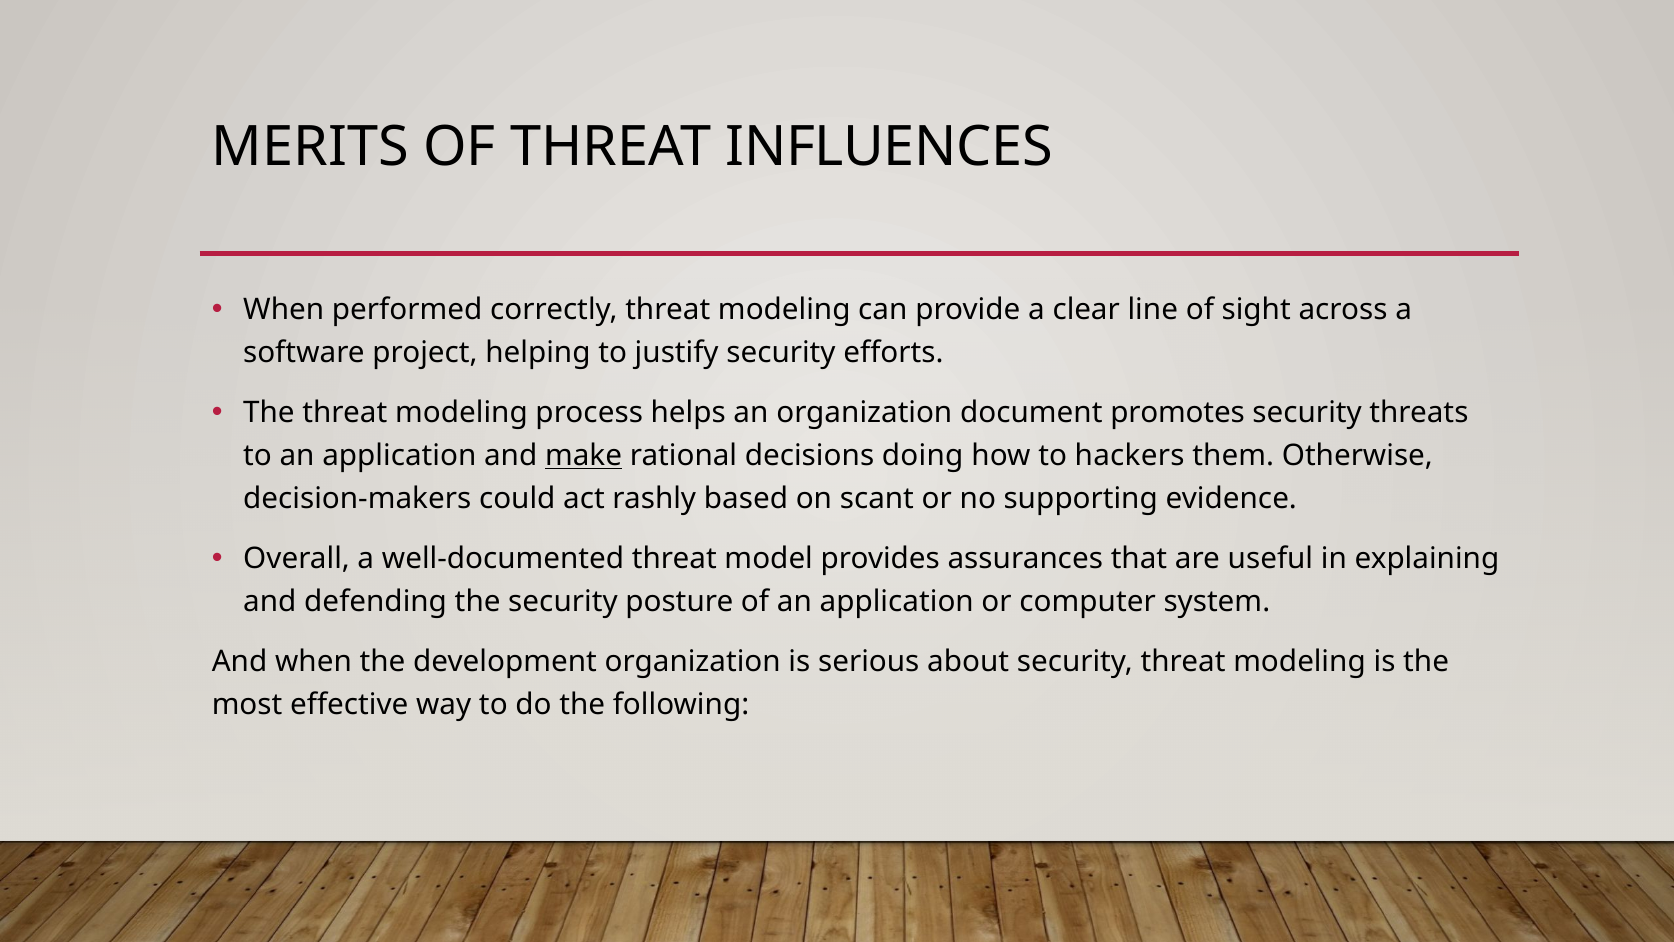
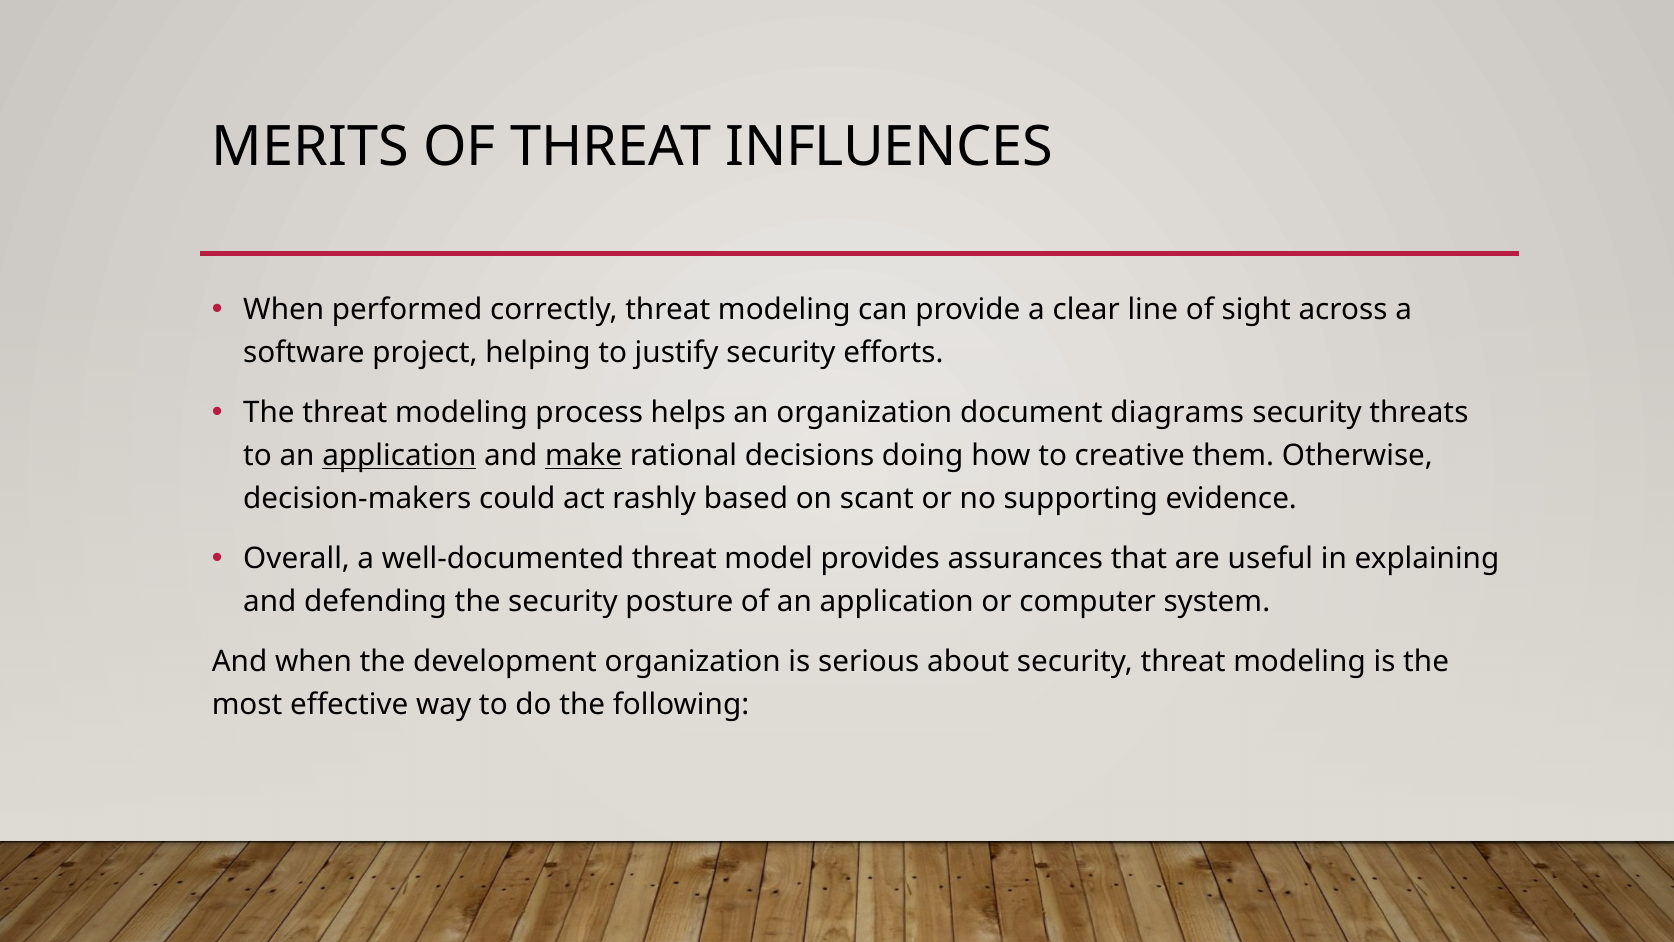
promotes: promotes -> diagrams
application at (399, 456) underline: none -> present
hackers: hackers -> creative
